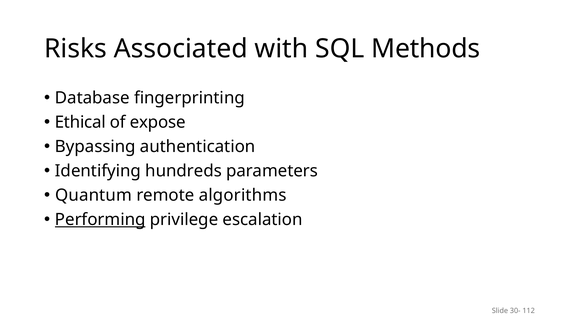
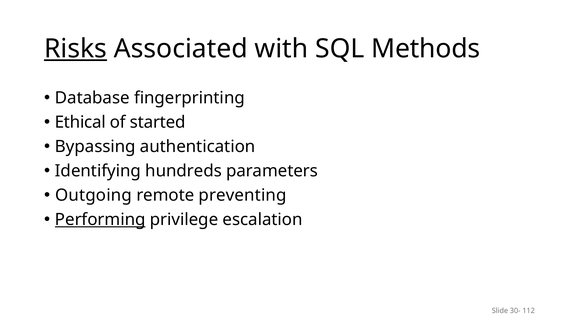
Risks underline: none -> present
expose: expose -> started
Quantum: Quantum -> Outgoing
algorithms: algorithms -> preventing
